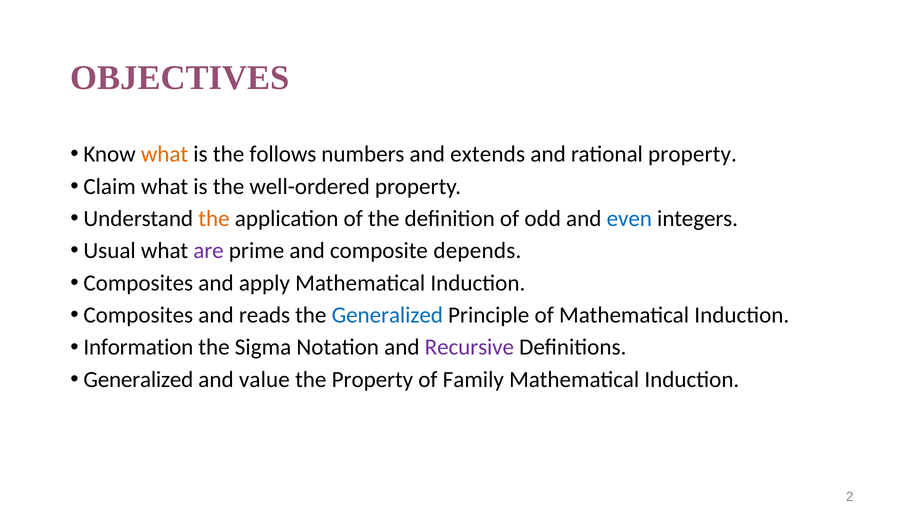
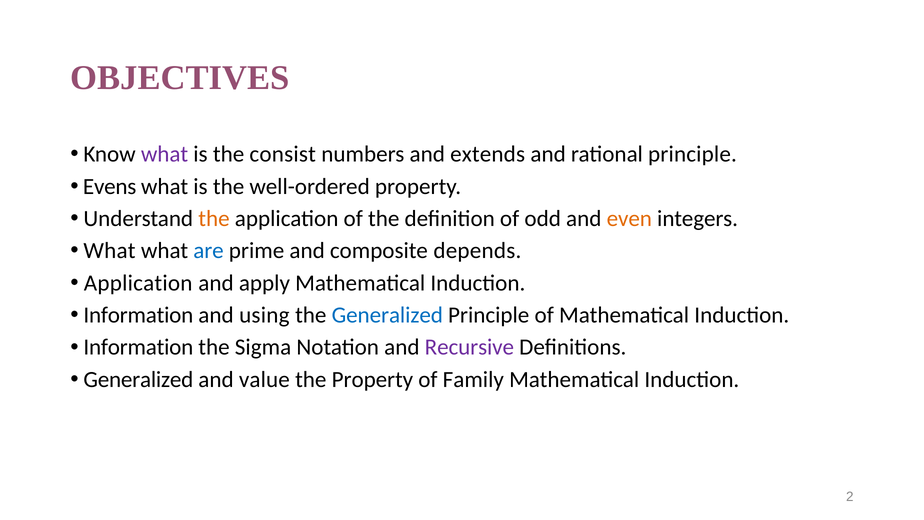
what at (165, 154) colour: orange -> purple
follows: follows -> consist
rational property: property -> principle
Claim: Claim -> Evens
even colour: blue -> orange
Usual at (110, 251): Usual -> What
are colour: purple -> blue
Composites at (138, 283): Composites -> Application
Composites at (138, 315): Composites -> Information
reads: reads -> using
